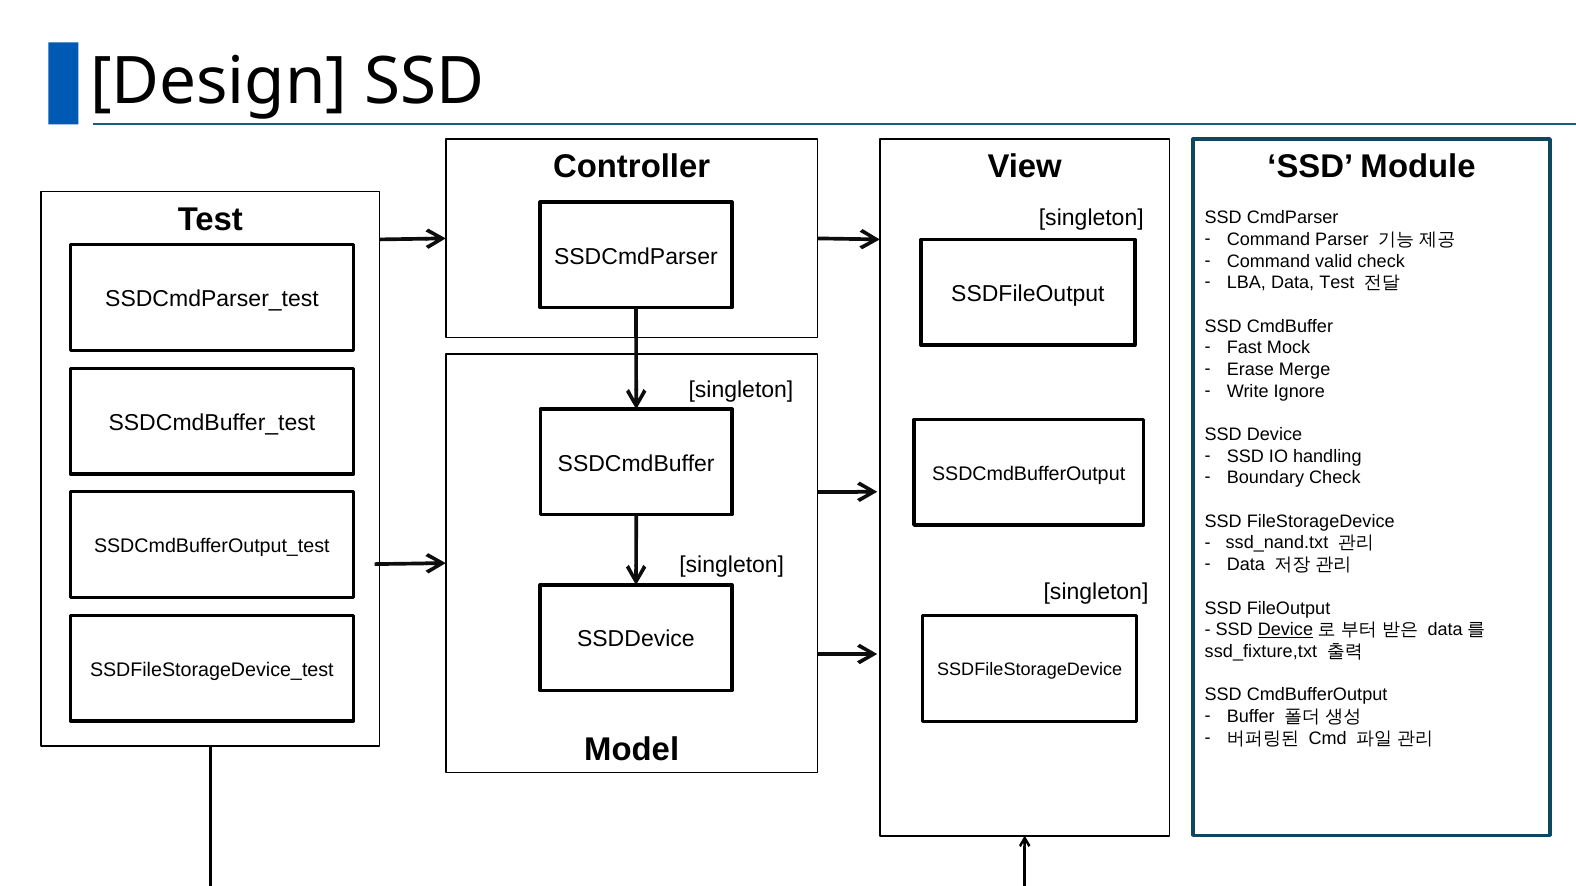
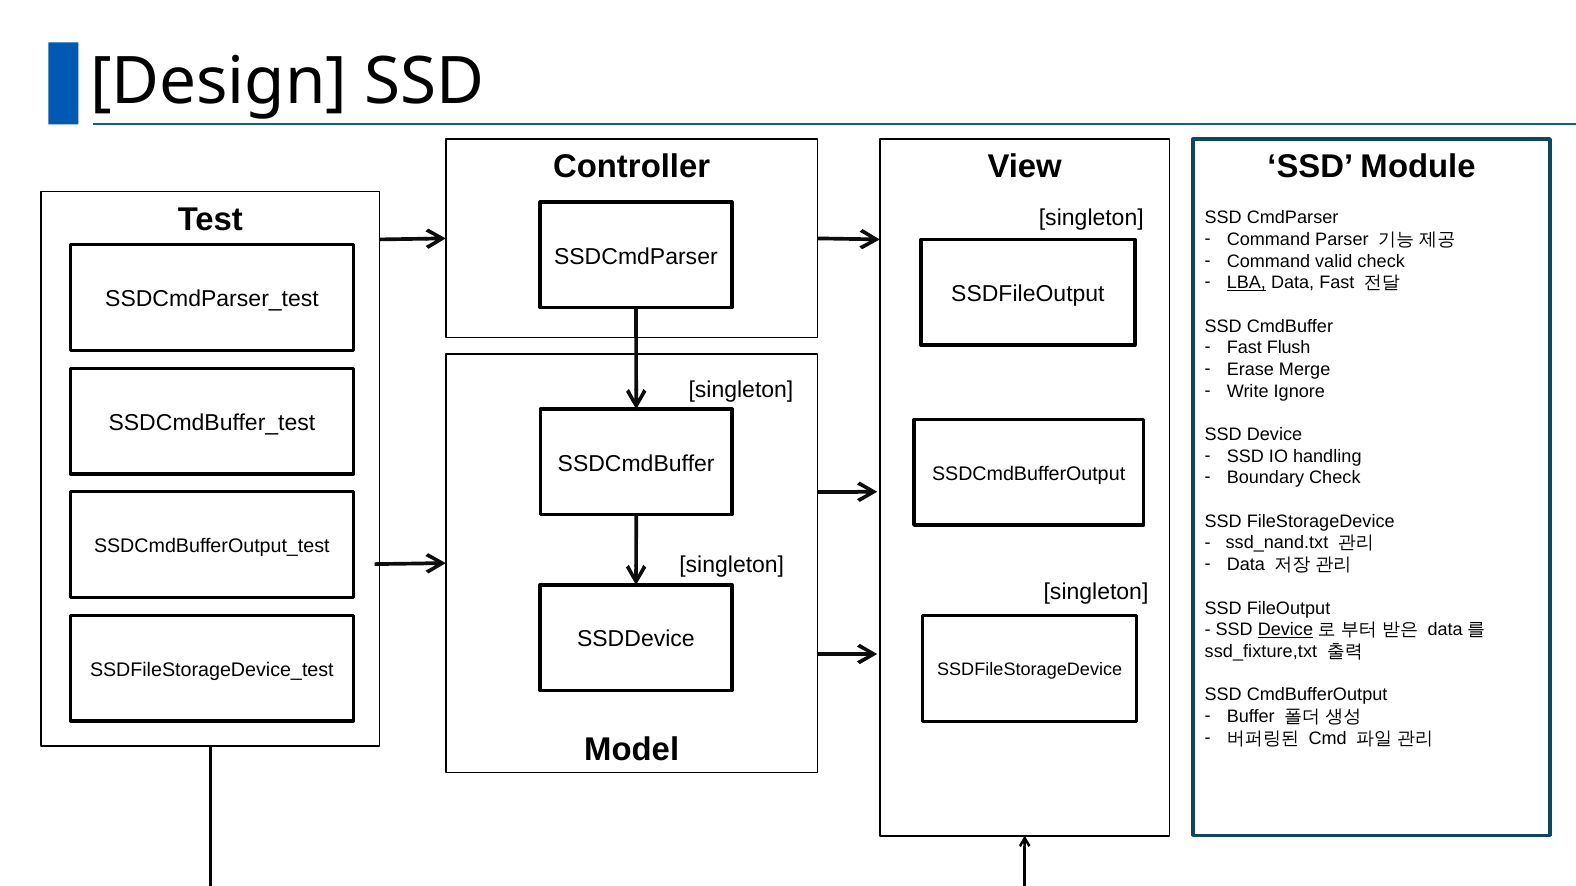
LBA underline: none -> present
Data Test: Test -> Fast
Mock: Mock -> Flush
